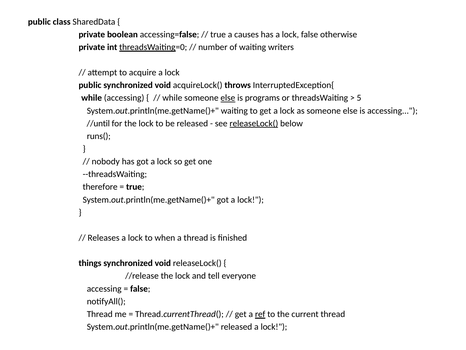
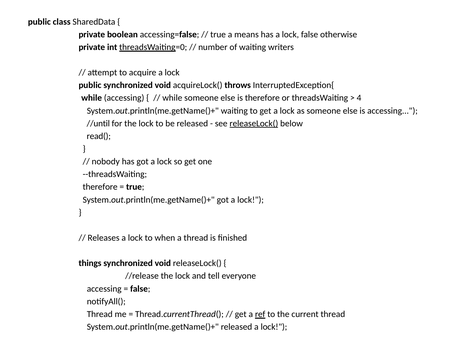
causes: causes -> means
else at (228, 98) underline: present -> none
is programs: programs -> therefore
5: 5 -> 4
runs(: runs( -> read(
